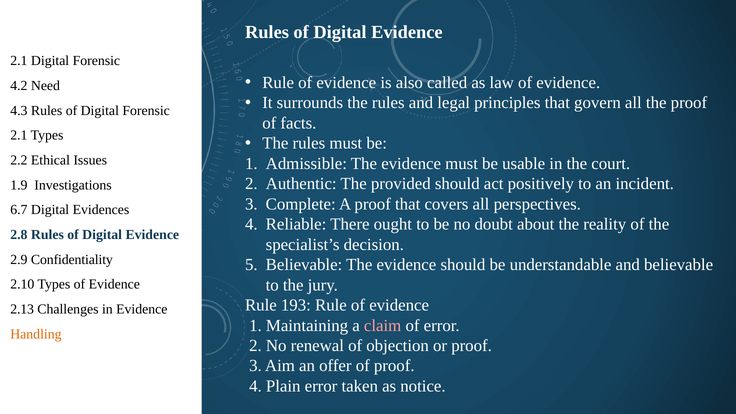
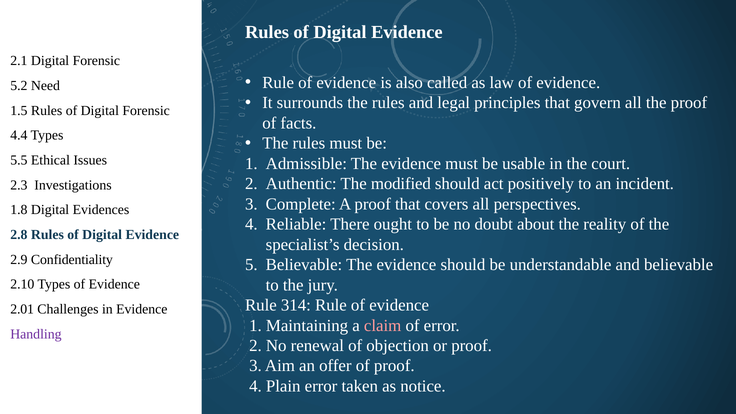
4.2: 4.2 -> 5.2
4.3: 4.3 -> 1.5
2.1 at (19, 135): 2.1 -> 4.4
2.2: 2.2 -> 5.5
provided: provided -> modified
1.9: 1.9 -> 2.3
6.7: 6.7 -> 1.8
193: 193 -> 314
2.13: 2.13 -> 2.01
Handling colour: orange -> purple
